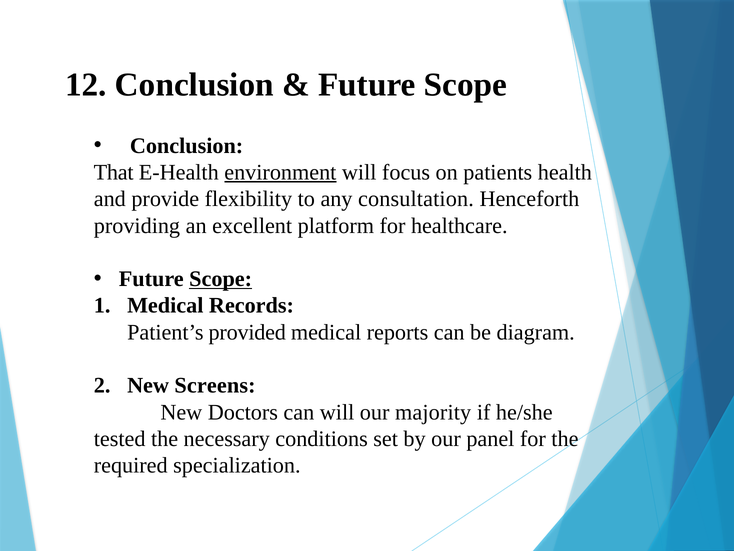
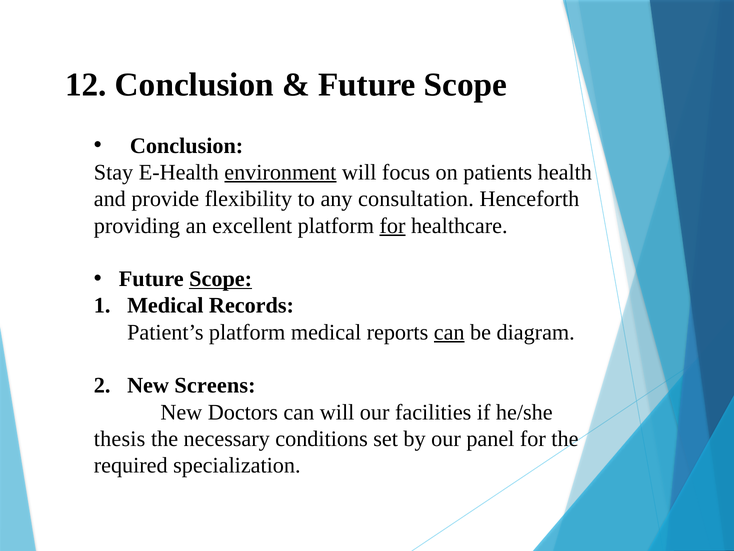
That: That -> Stay
for at (393, 225) underline: none -> present
Patient’s provided: provided -> platform
can at (449, 332) underline: none -> present
majority: majority -> facilities
tested: tested -> thesis
